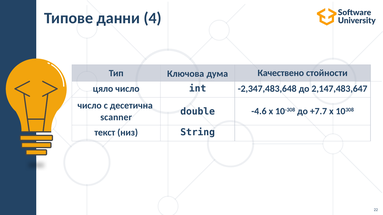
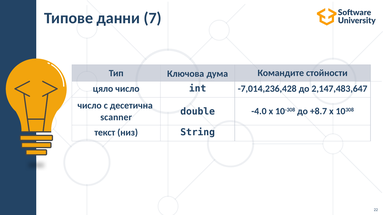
4: 4 -> 7
Качествено: Качествено -> Командите
-2,347,483,648: -2,347,483,648 -> -7,014,236,428
-4.6: -4.6 -> -4.0
+7.7: +7.7 -> +8.7
